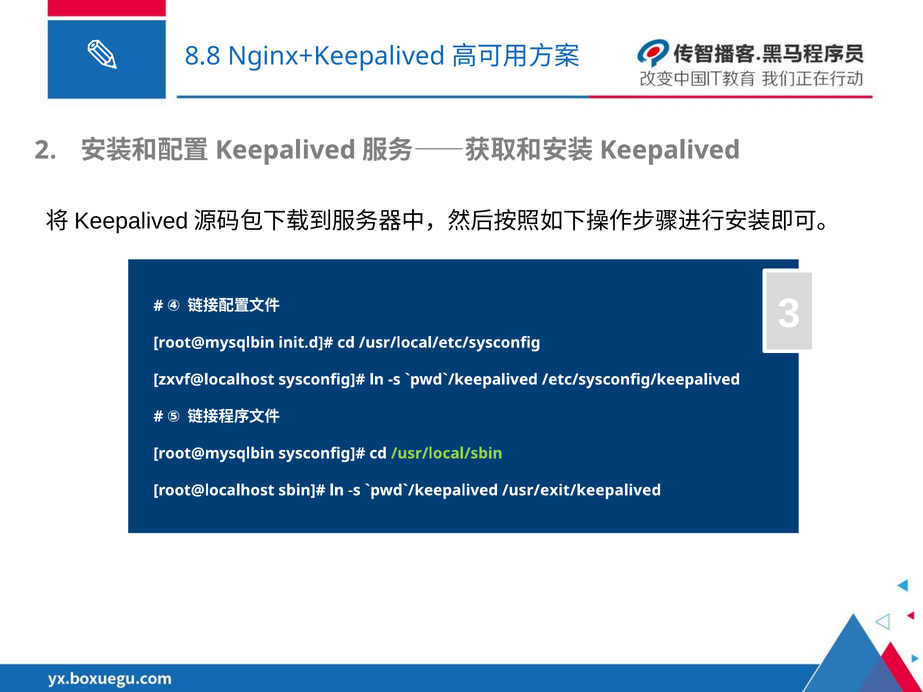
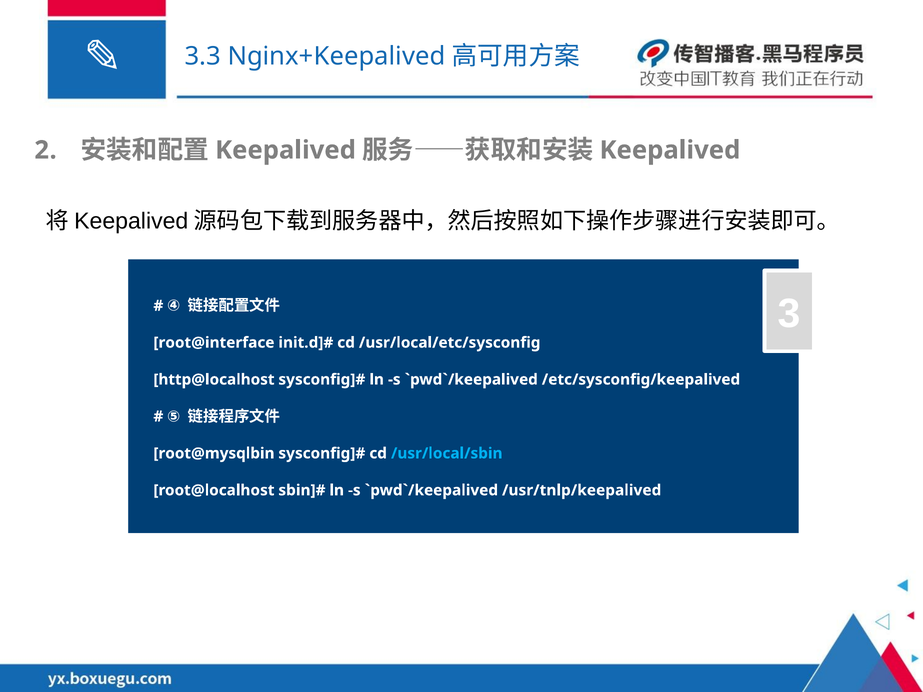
8.8: 8.8 -> 3.3
root@mysqlbin at (214, 343): root@mysqlbin -> root@interface
zxvf@localhost: zxvf@localhost -> http@localhost
/usr/local/sbin colour: light green -> light blue
/usr/exit/keepalived: /usr/exit/keepalived -> /usr/tnlp/keepalived
